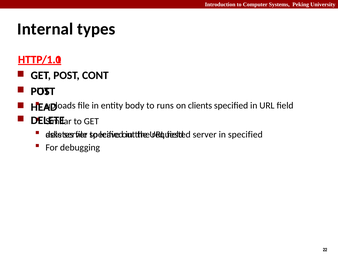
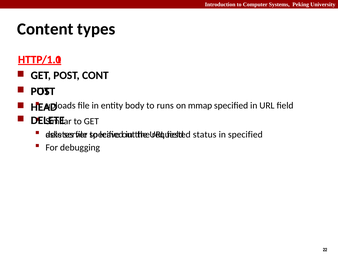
Internal: Internal -> Content
clients: clients -> mmap
server at (205, 134): server -> status
